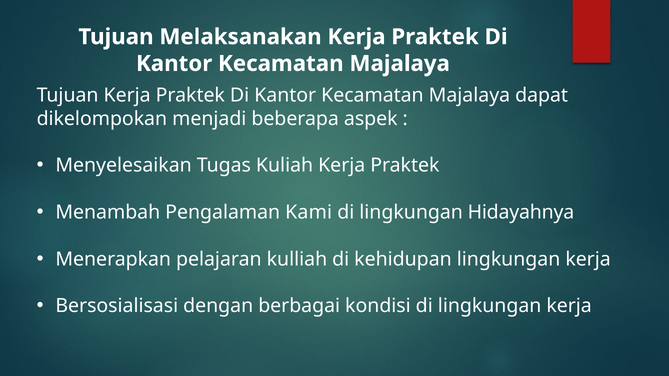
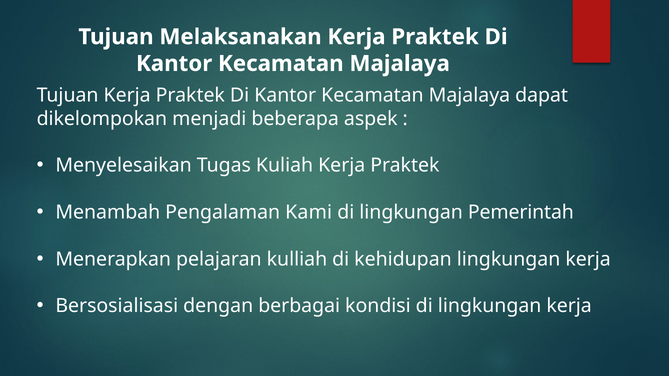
Hidayahnya: Hidayahnya -> Pemerintah
